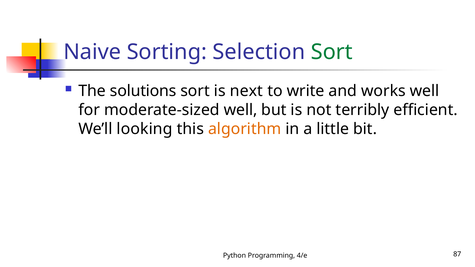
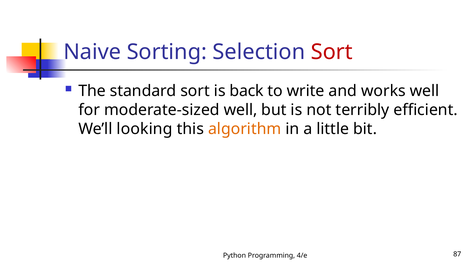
Sort at (332, 52) colour: green -> red
solutions: solutions -> standard
next: next -> back
